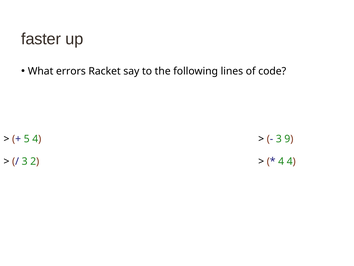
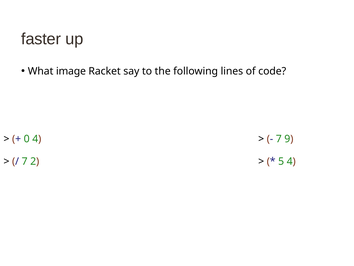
errors: errors -> image
5: 5 -> 0
3 at (279, 139): 3 -> 7
3 at (25, 161): 3 -> 7
4 at (281, 161): 4 -> 5
